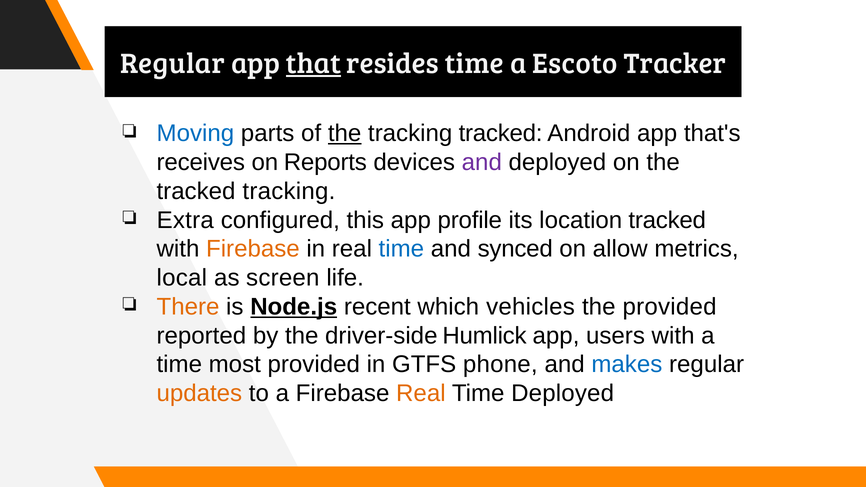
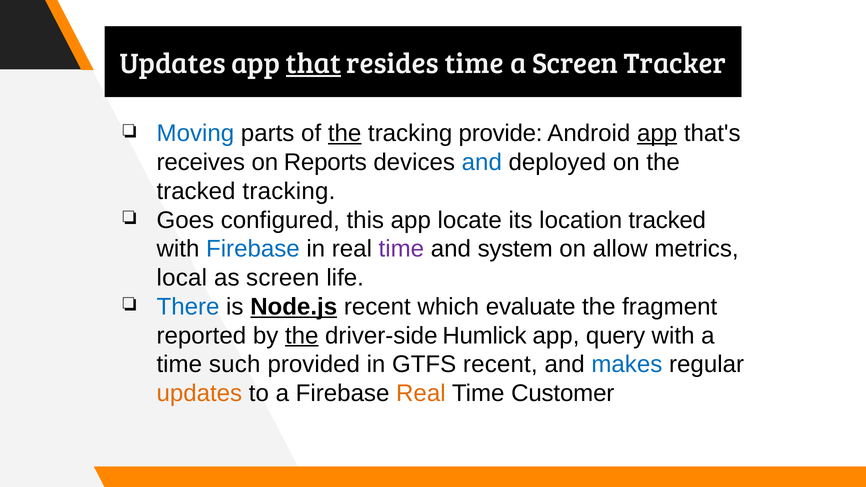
Regular at (173, 64): Regular -> Updates
a Escoto: Escoto -> Screen
tracking tracked: tracked -> provide
app at (657, 134) underline: none -> present
and at (482, 162) colour: purple -> blue
Extra: Extra -> Goes
profile: profile -> locate
Firebase at (253, 249) colour: orange -> blue
time at (401, 249) colour: blue -> purple
synced: synced -> system
There colour: orange -> blue
vehicles: vehicles -> evaluate
the provided: provided -> fragment
the at (302, 336) underline: none -> present
users: users -> query
most: most -> such
GTFS phone: phone -> recent
Time Deployed: Deployed -> Customer
